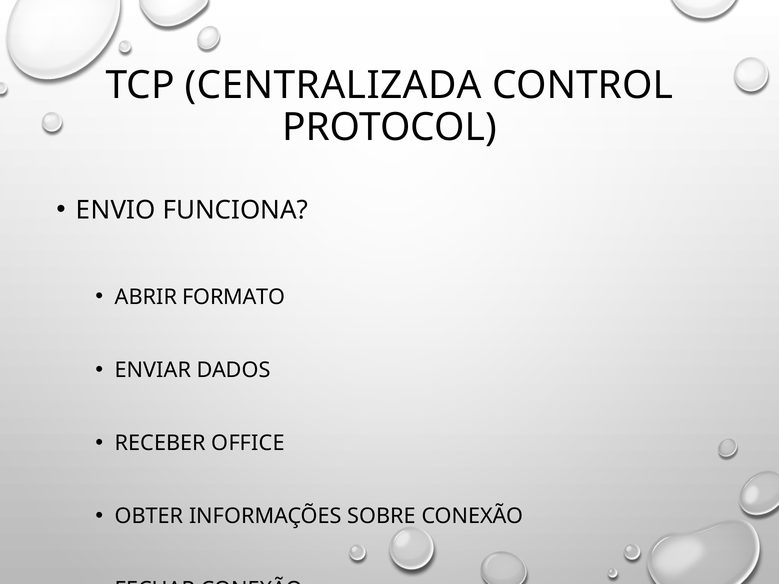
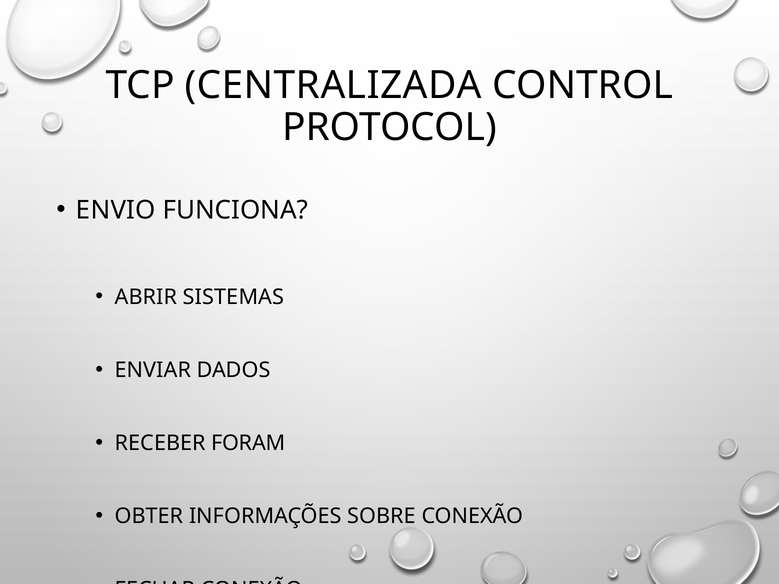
FORMATO: FORMATO -> SISTEMAS
OFFICE: OFFICE -> FORAM
